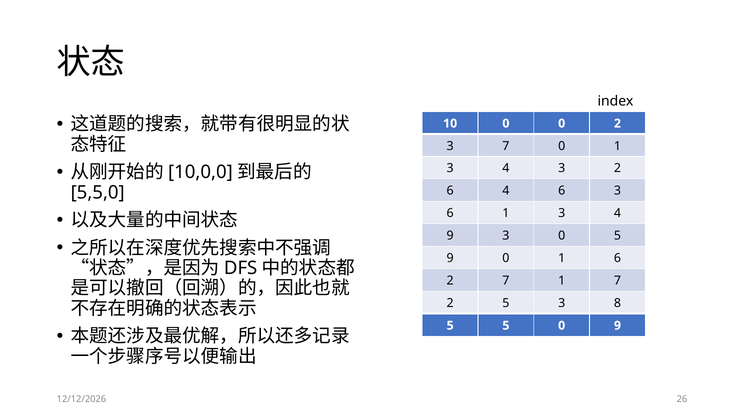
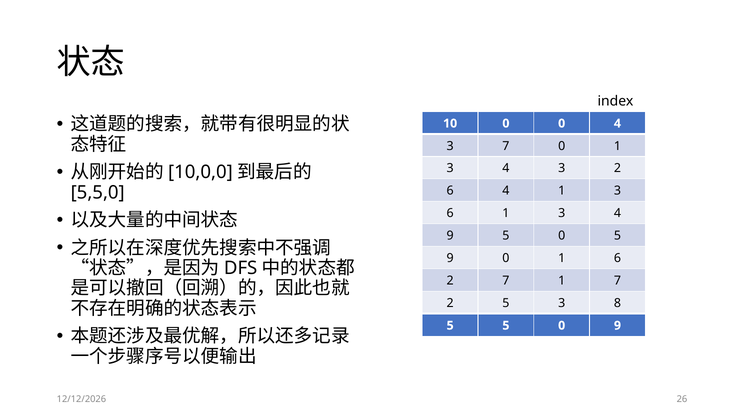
0 2: 2 -> 4
4 6: 6 -> 1
9 3: 3 -> 5
